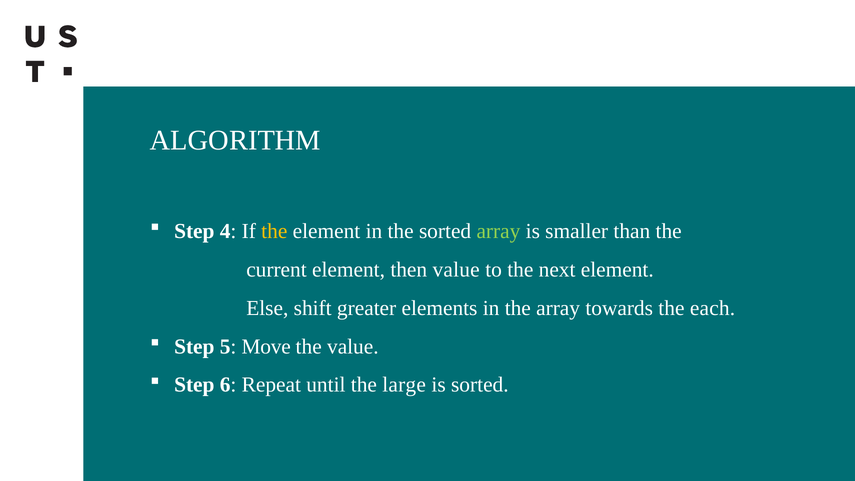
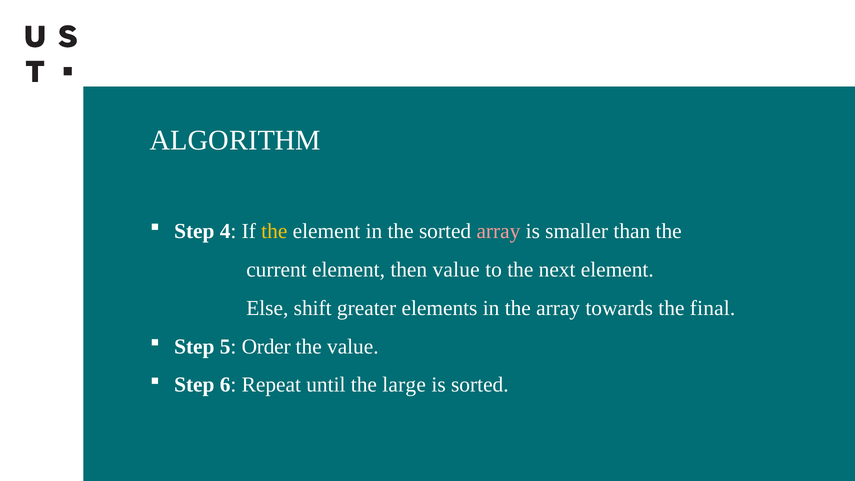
array at (498, 231) colour: light green -> pink
each: each -> final
Move: Move -> Order
